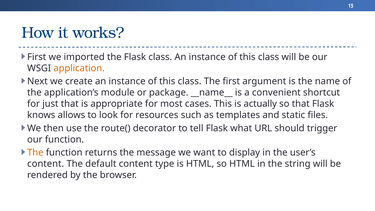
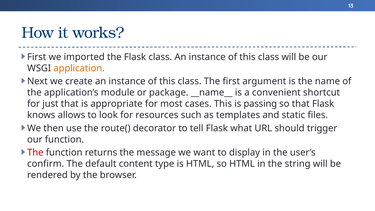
actually: actually -> passing
The at (35, 153) colour: orange -> red
content at (46, 164): content -> confirm
